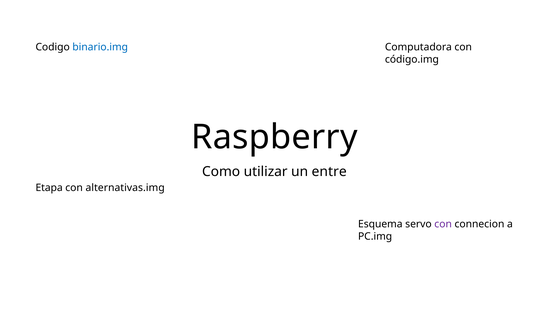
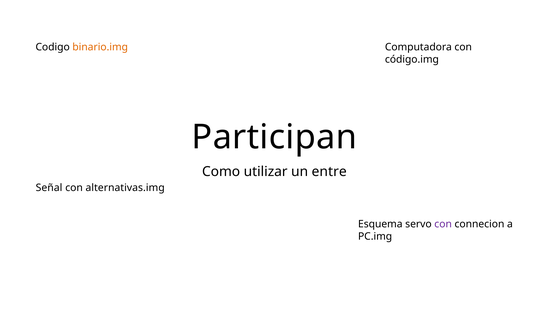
binario.img colour: blue -> orange
Raspberry: Raspberry -> Participan
Etapa: Etapa -> Señal
